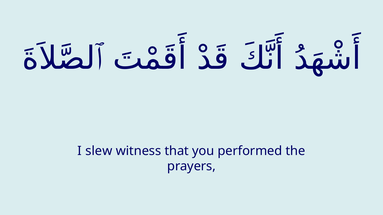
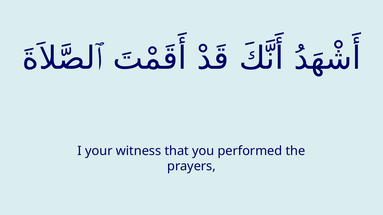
slew: slew -> your
